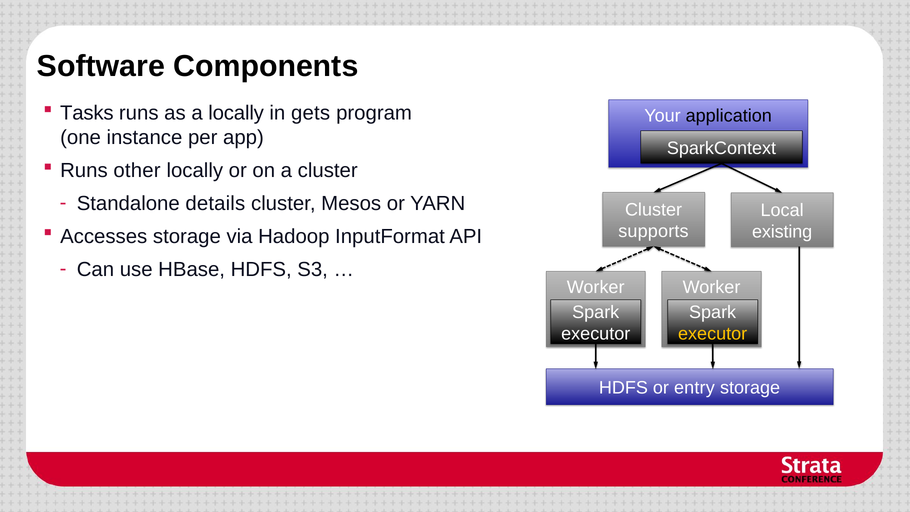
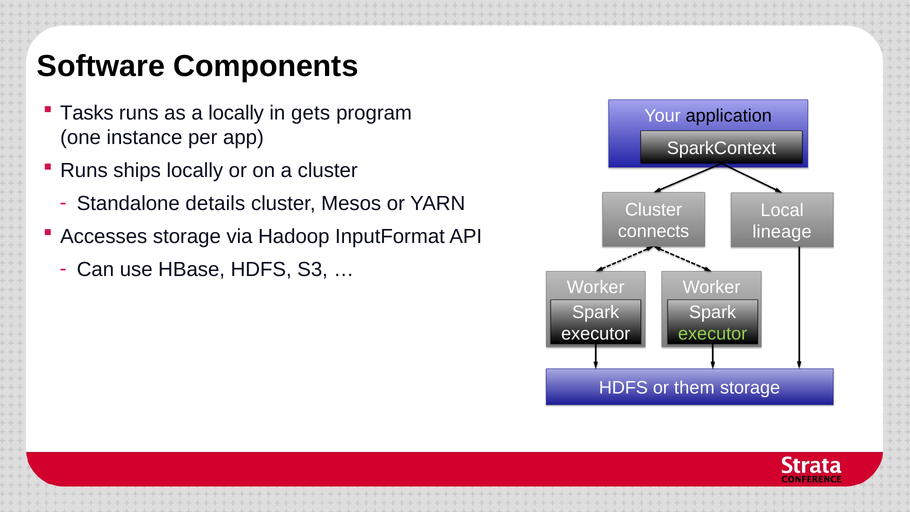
other: other -> ships
supports: supports -> connects
existing: existing -> lineage
executor at (713, 334) colour: yellow -> light green
entry: entry -> them
